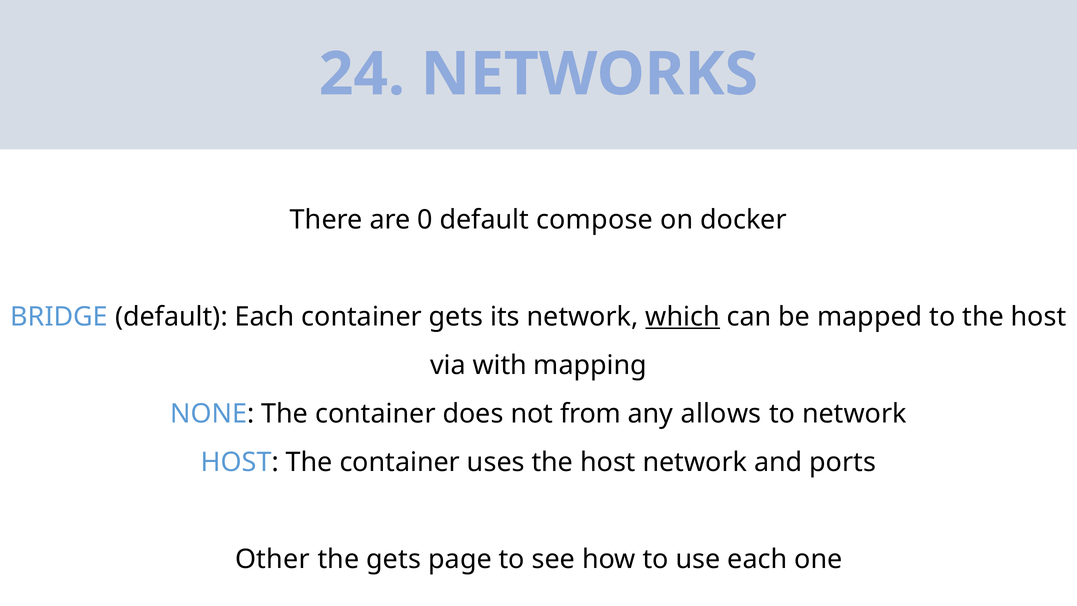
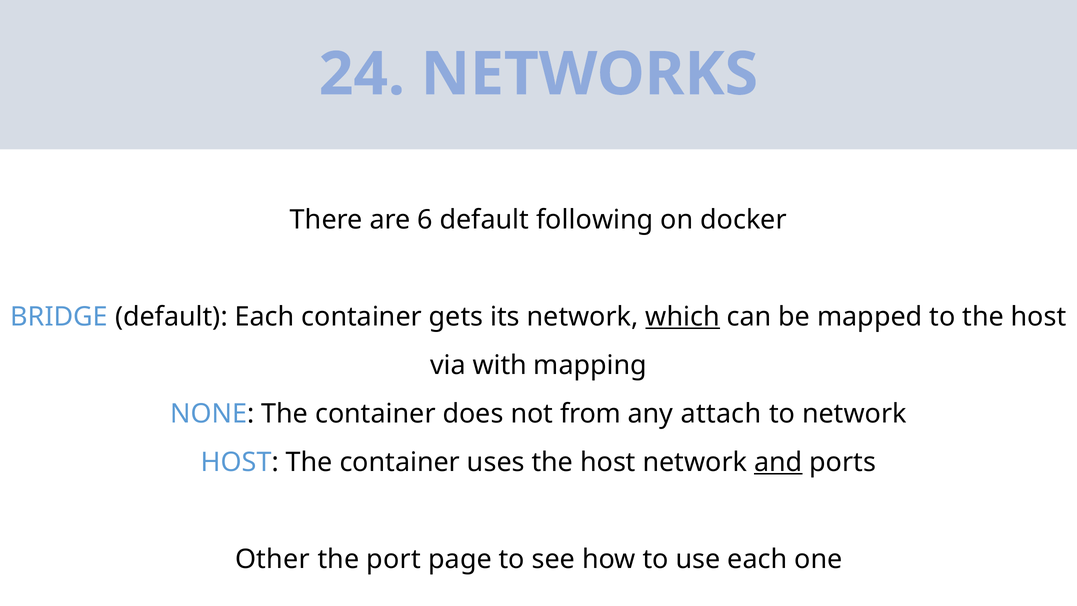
0: 0 -> 6
compose: compose -> following
allows: allows -> attach
and underline: none -> present
the gets: gets -> port
